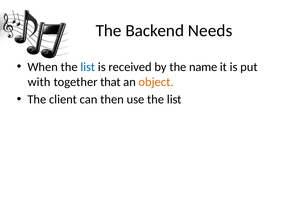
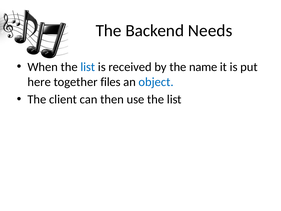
with: with -> here
that: that -> files
object colour: orange -> blue
